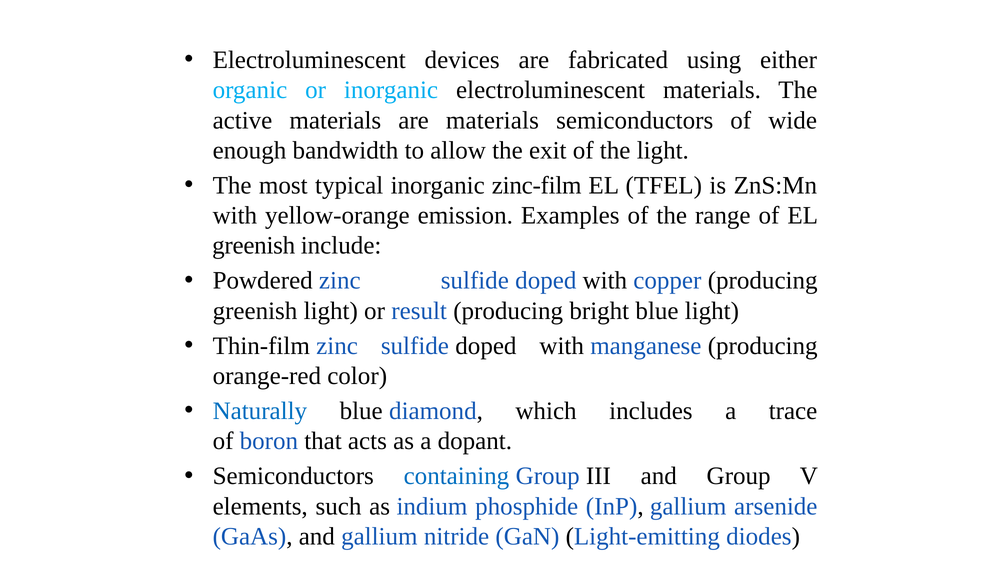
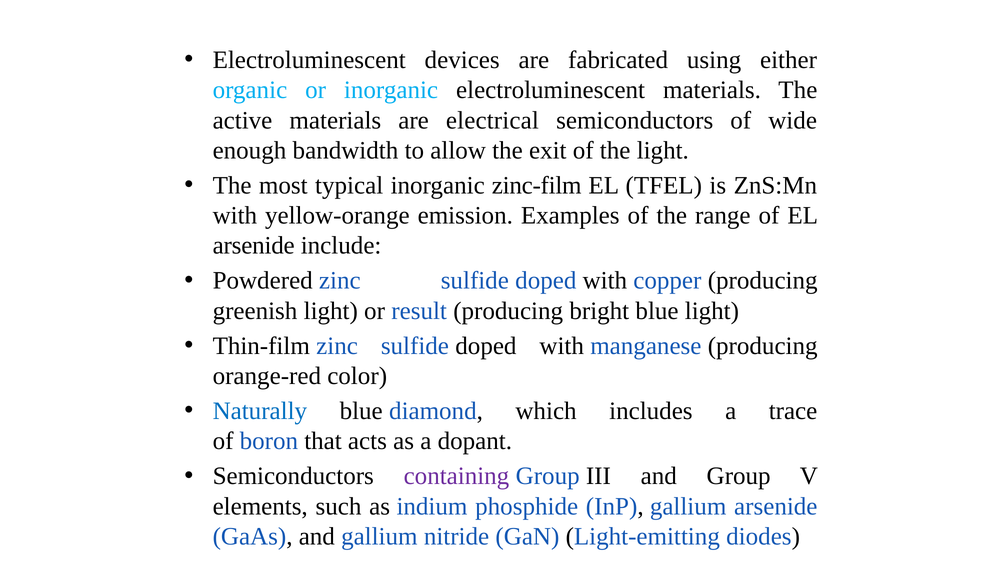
are materials: materials -> electrical
greenish at (254, 245): greenish -> arsenide
containing colour: blue -> purple
